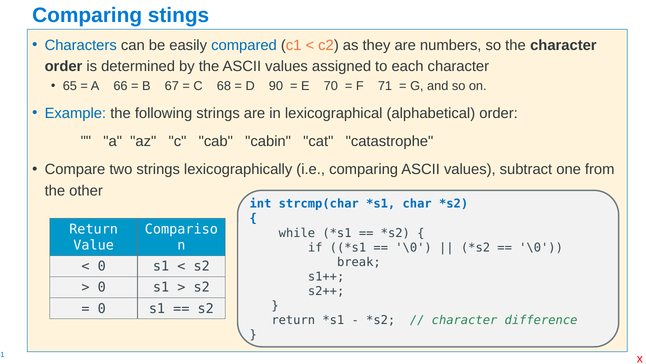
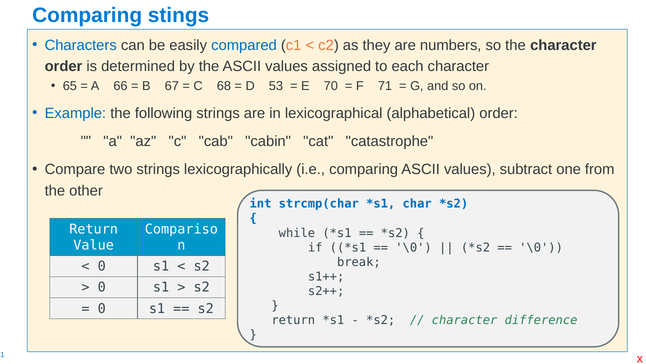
90: 90 -> 53
